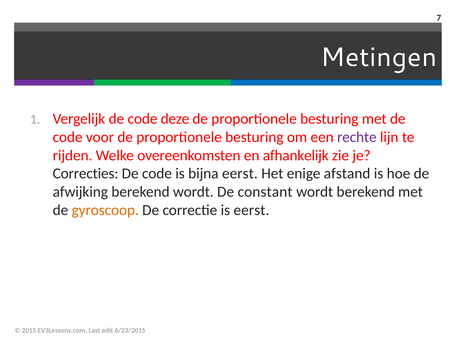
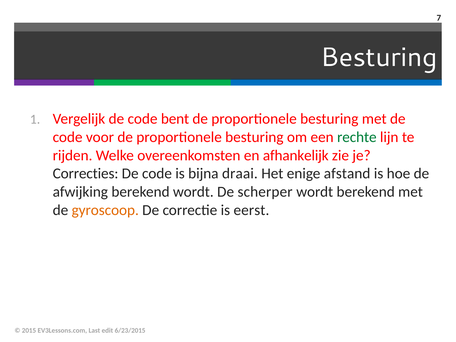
Metingen at (379, 57): Metingen -> Besturing
deze: deze -> bent
rechte colour: purple -> green
bijna eerst: eerst -> draai
constant: constant -> scherper
